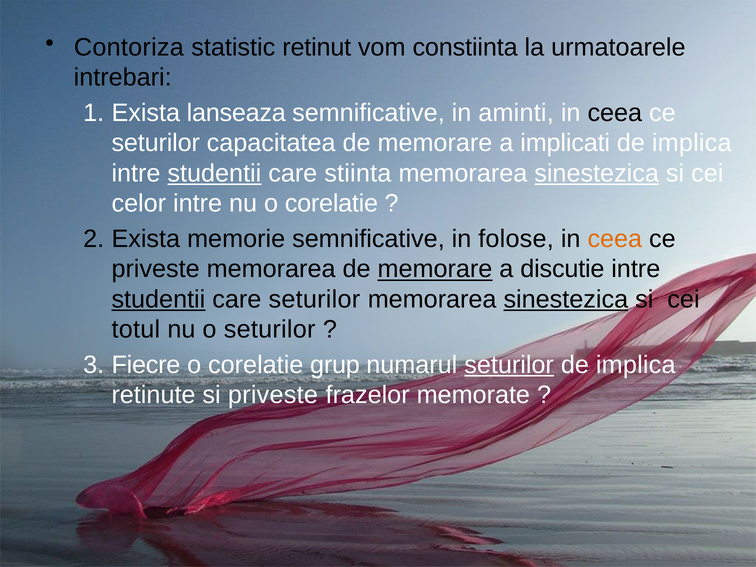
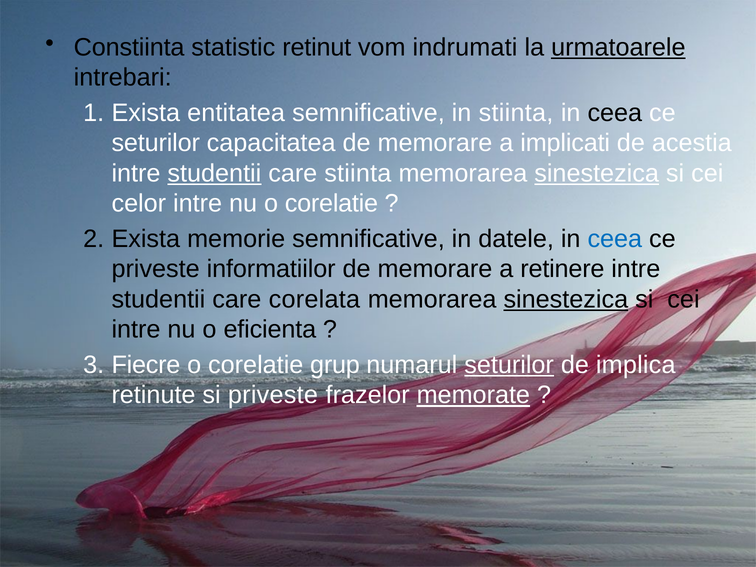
Contoriza: Contoriza -> Constiinta
constiinta: constiinta -> indrumati
urmatoarele underline: none -> present
lanseaza: lanseaza -> entitatea
in aminti: aminti -> stiinta
implica at (692, 143): implica -> acestia
folose: folose -> datele
ceea at (615, 239) colour: orange -> blue
priveste memorarea: memorarea -> informatiilor
memorare at (435, 269) underline: present -> none
discutie: discutie -> retinere
studentii at (158, 299) underline: present -> none
care seturilor: seturilor -> corelata
totul at (136, 330): totul -> intre
o seturilor: seturilor -> eficienta
memorate underline: none -> present
